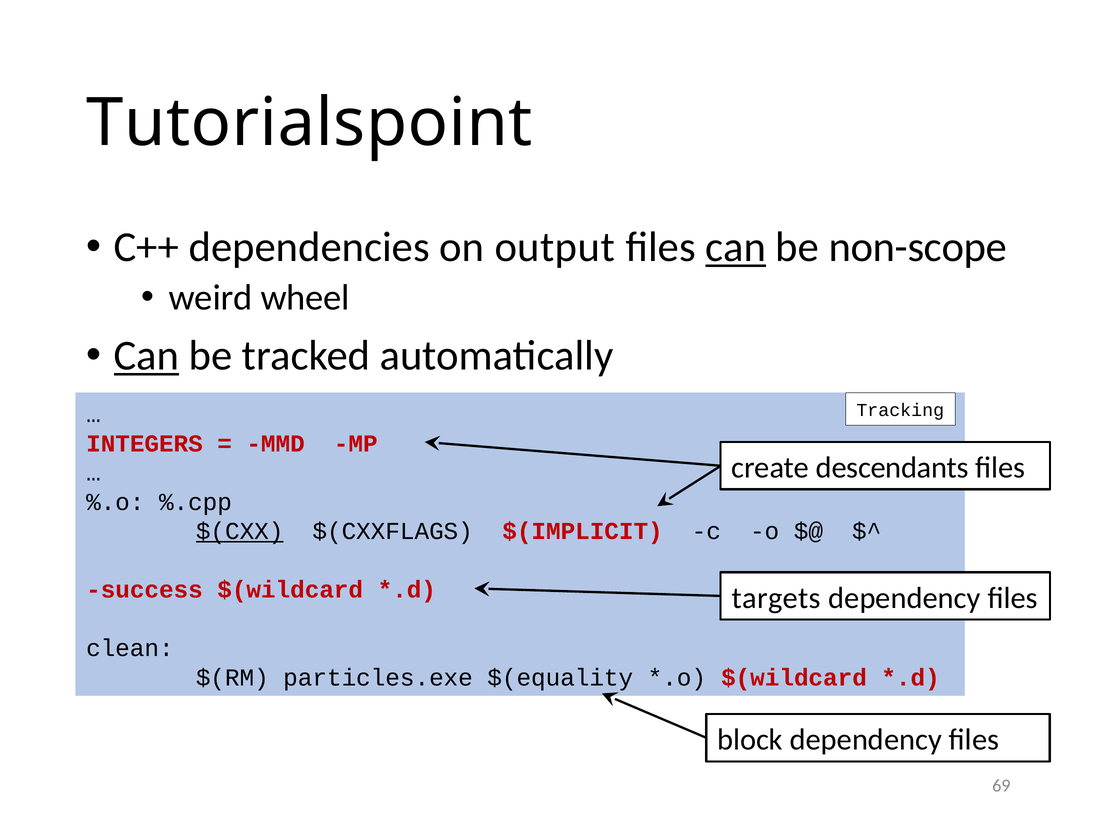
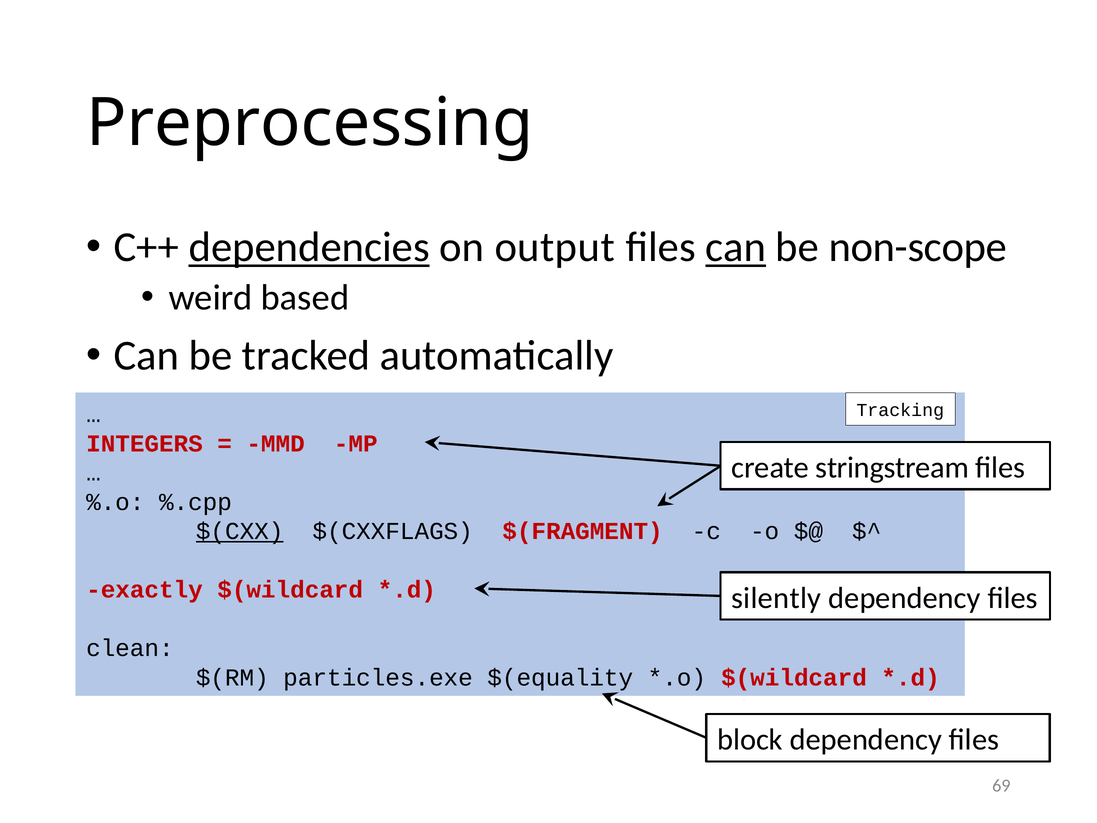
Tutorialspoint: Tutorialspoint -> Preprocessing
dependencies underline: none -> present
wheel: wheel -> based
Can at (147, 356) underline: present -> none
descendants: descendants -> stringstream
$(IMPLICIT: $(IMPLICIT -> $(FRAGMENT
success: success -> exactly
targets: targets -> silently
